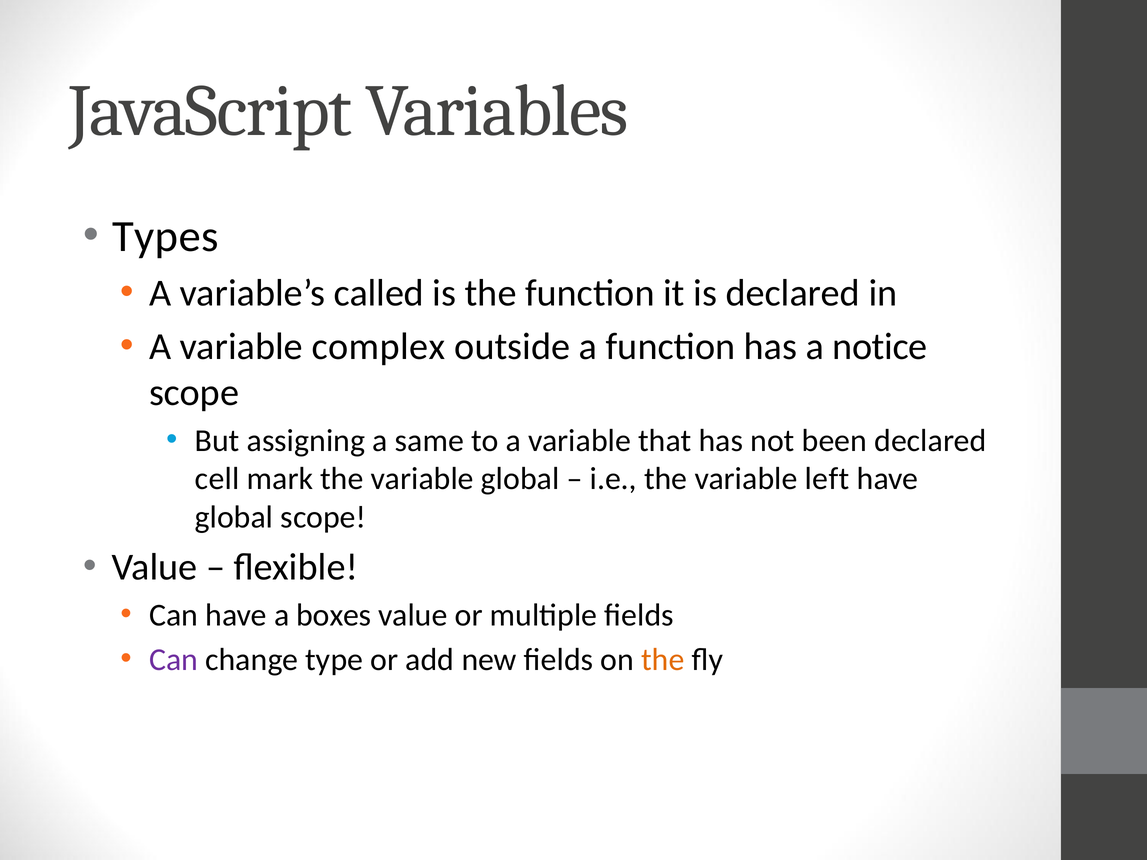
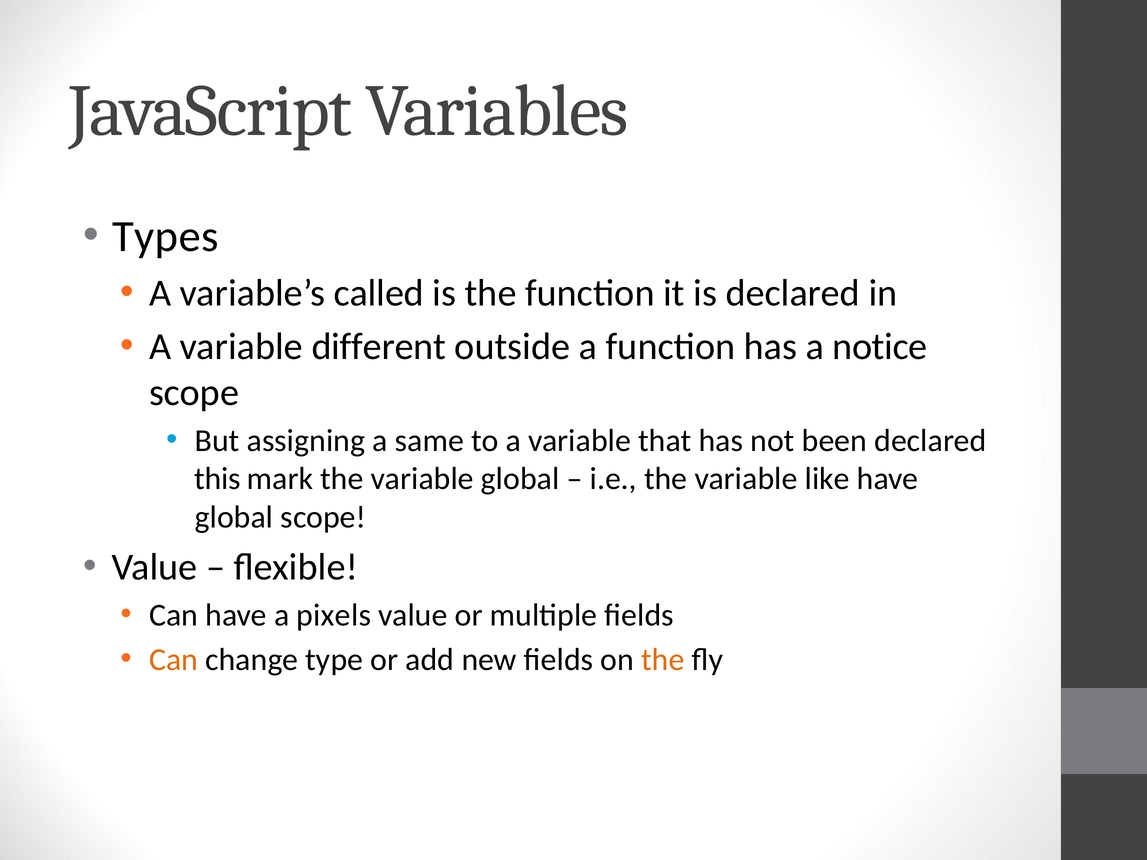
complex: complex -> different
cell: cell -> this
left: left -> like
boxes: boxes -> pixels
Can at (174, 660) colour: purple -> orange
